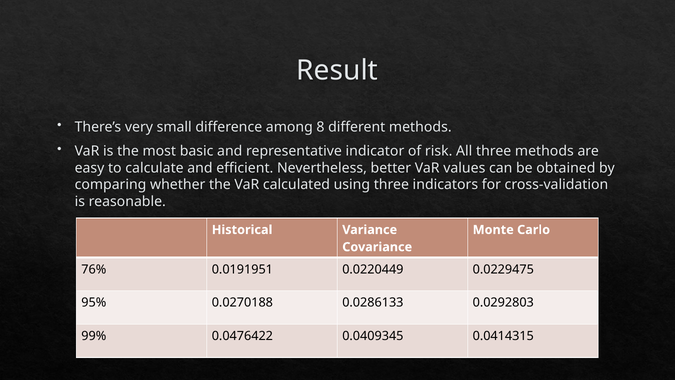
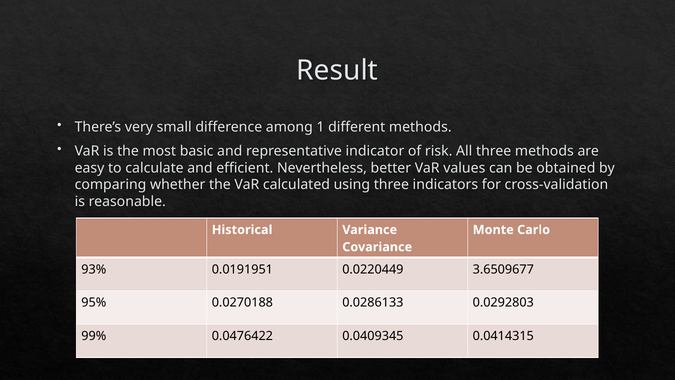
8: 8 -> 1
76%: 76% -> 93%
0.0229475: 0.0229475 -> 3.6509677
